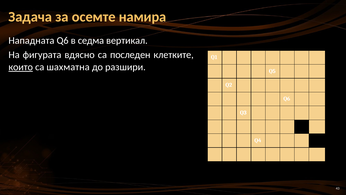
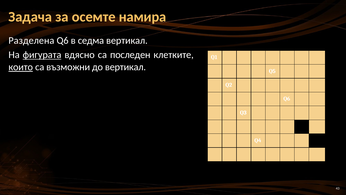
Нападната: Нападната -> Разделена
фигурата underline: none -> present
шахматна: шахматна -> възможни
до разшири: разшири -> вертикал
